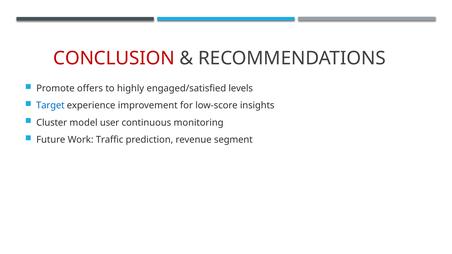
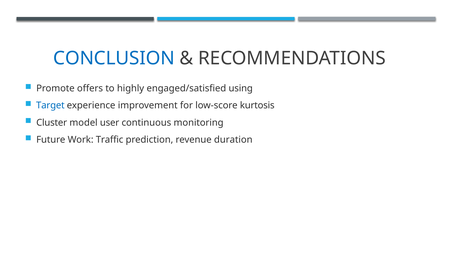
CONCLUSION colour: red -> blue
levels: levels -> using
insights: insights -> kurtosis
segment: segment -> duration
